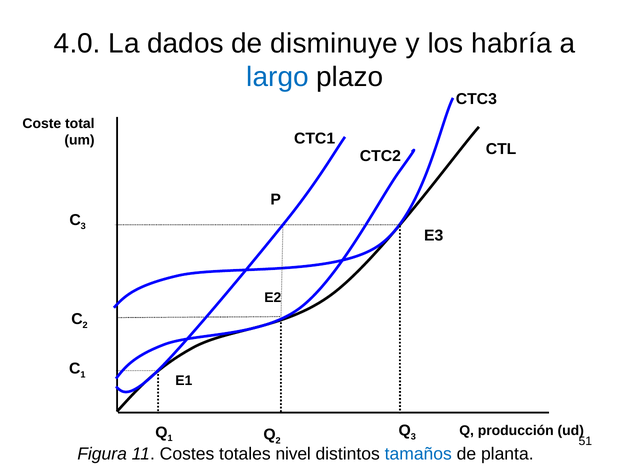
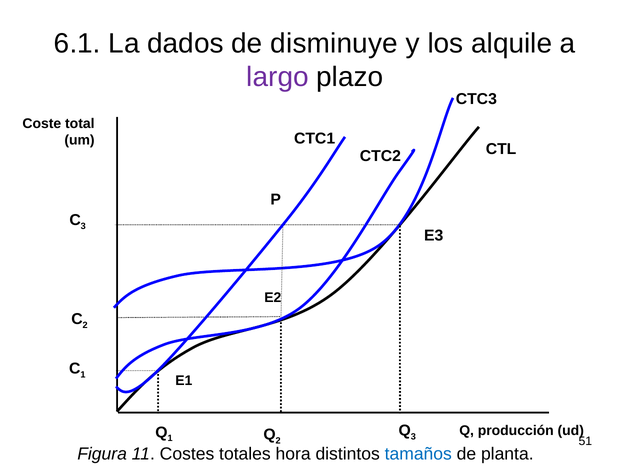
4.0: 4.0 -> 6.1
habría: habría -> alquile
largo colour: blue -> purple
nivel: nivel -> hora
